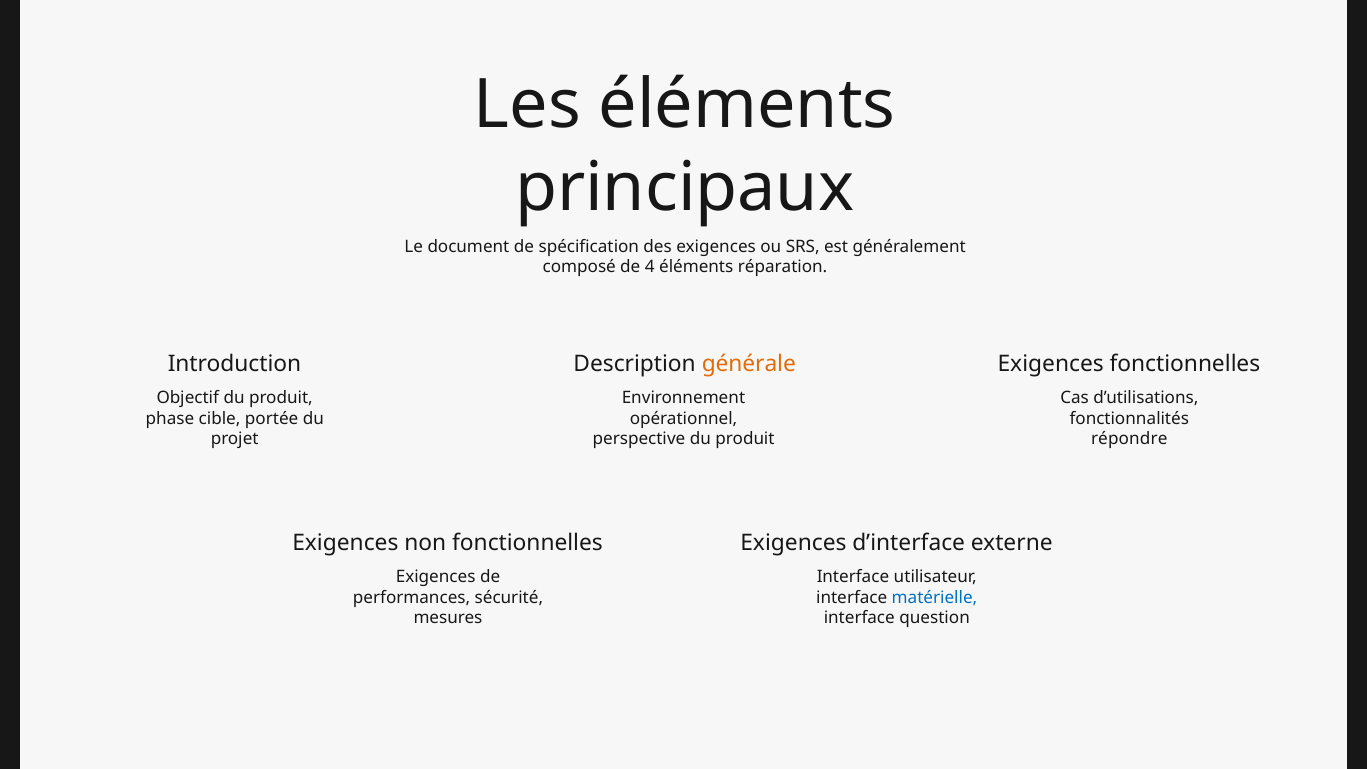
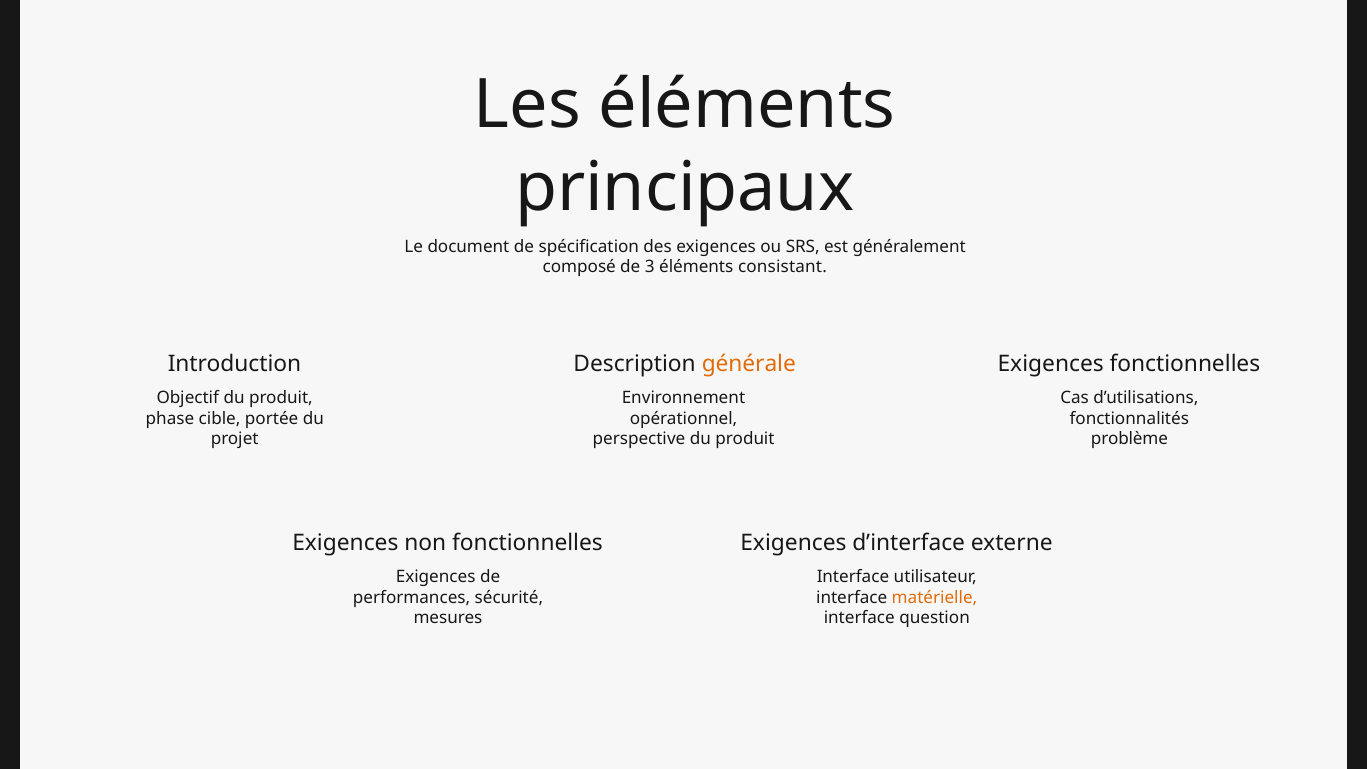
4: 4 -> 3
réparation: réparation -> consistant
répondre: répondre -> problème
matérielle colour: blue -> orange
